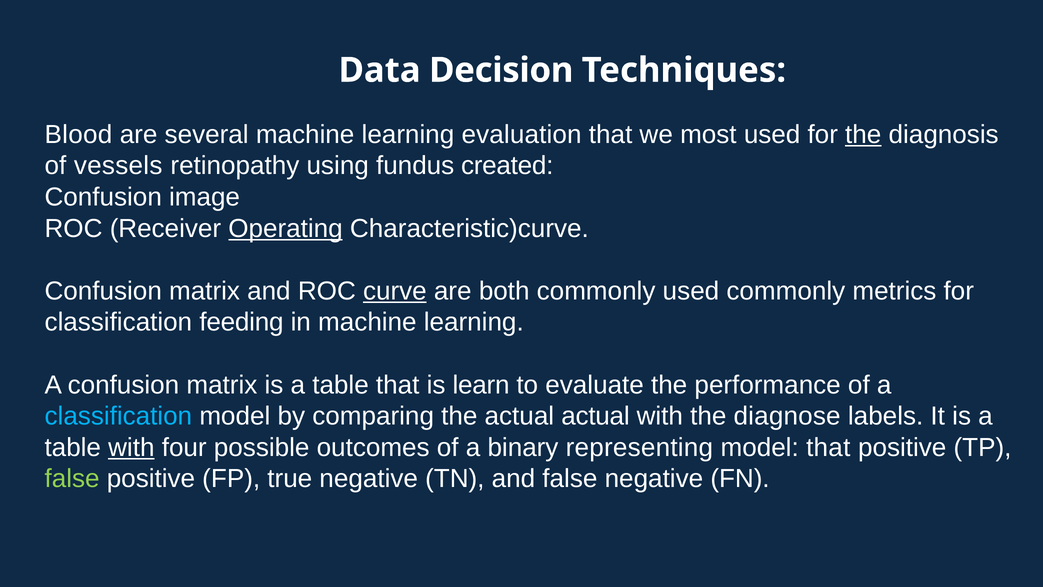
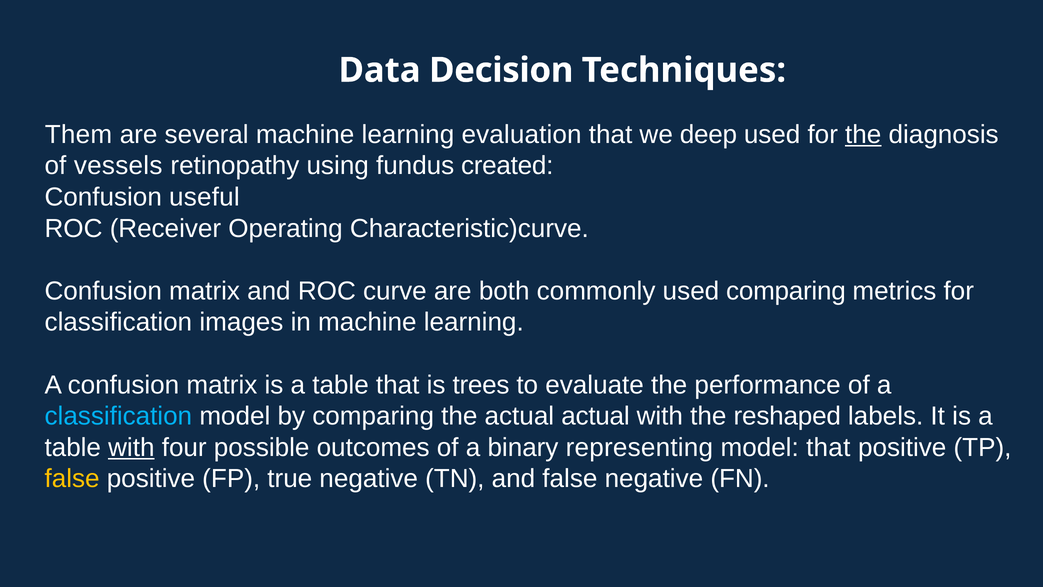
Blood: Blood -> Them
most: most -> deep
image: image -> useful
Operating underline: present -> none
curve underline: present -> none
used commonly: commonly -> comparing
feeding: feeding -> images
learn: learn -> trees
diagnose: diagnose -> reshaped
false at (72, 479) colour: light green -> yellow
